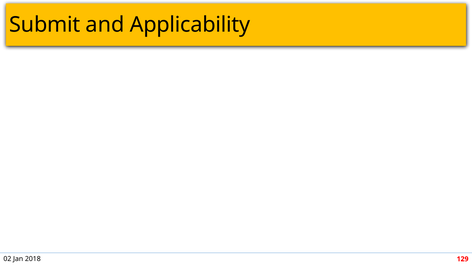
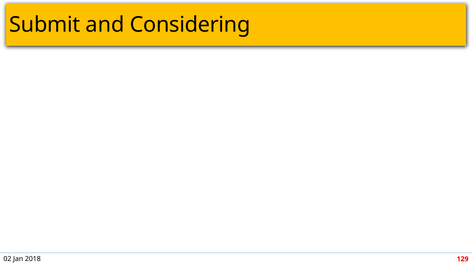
Applicability: Applicability -> Considering
